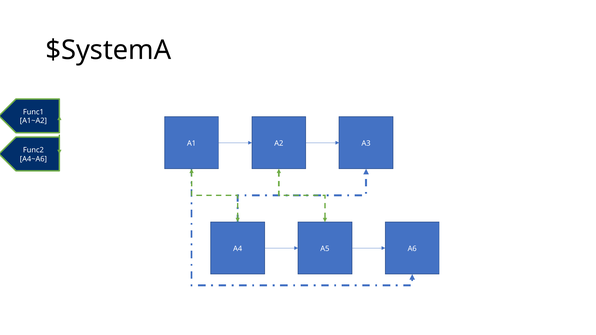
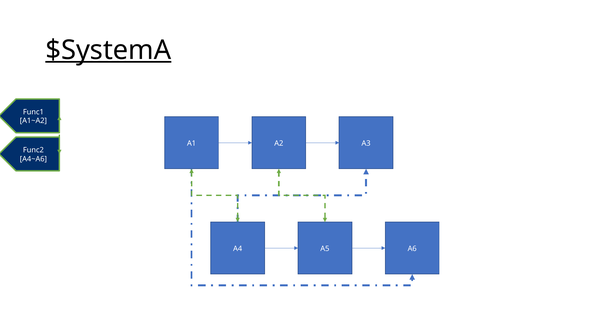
$SystemA underline: none -> present
